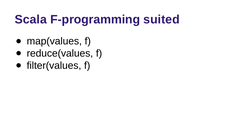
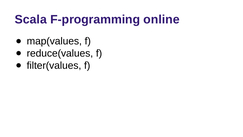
suited: suited -> online
